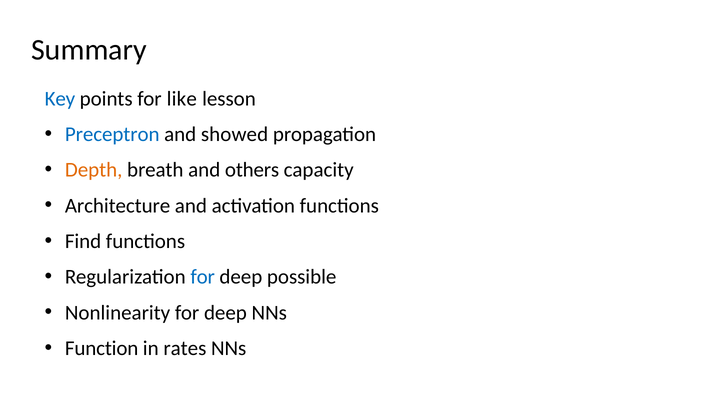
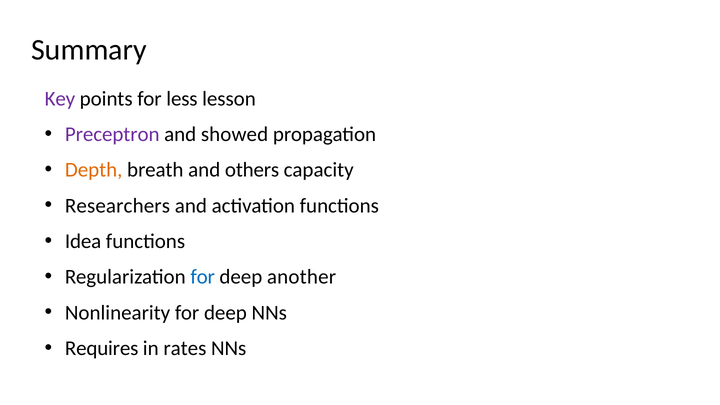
Key colour: blue -> purple
like: like -> less
Preceptron colour: blue -> purple
Architecture: Architecture -> Researchers
Find: Find -> Idea
possible: possible -> another
Function: Function -> Requires
